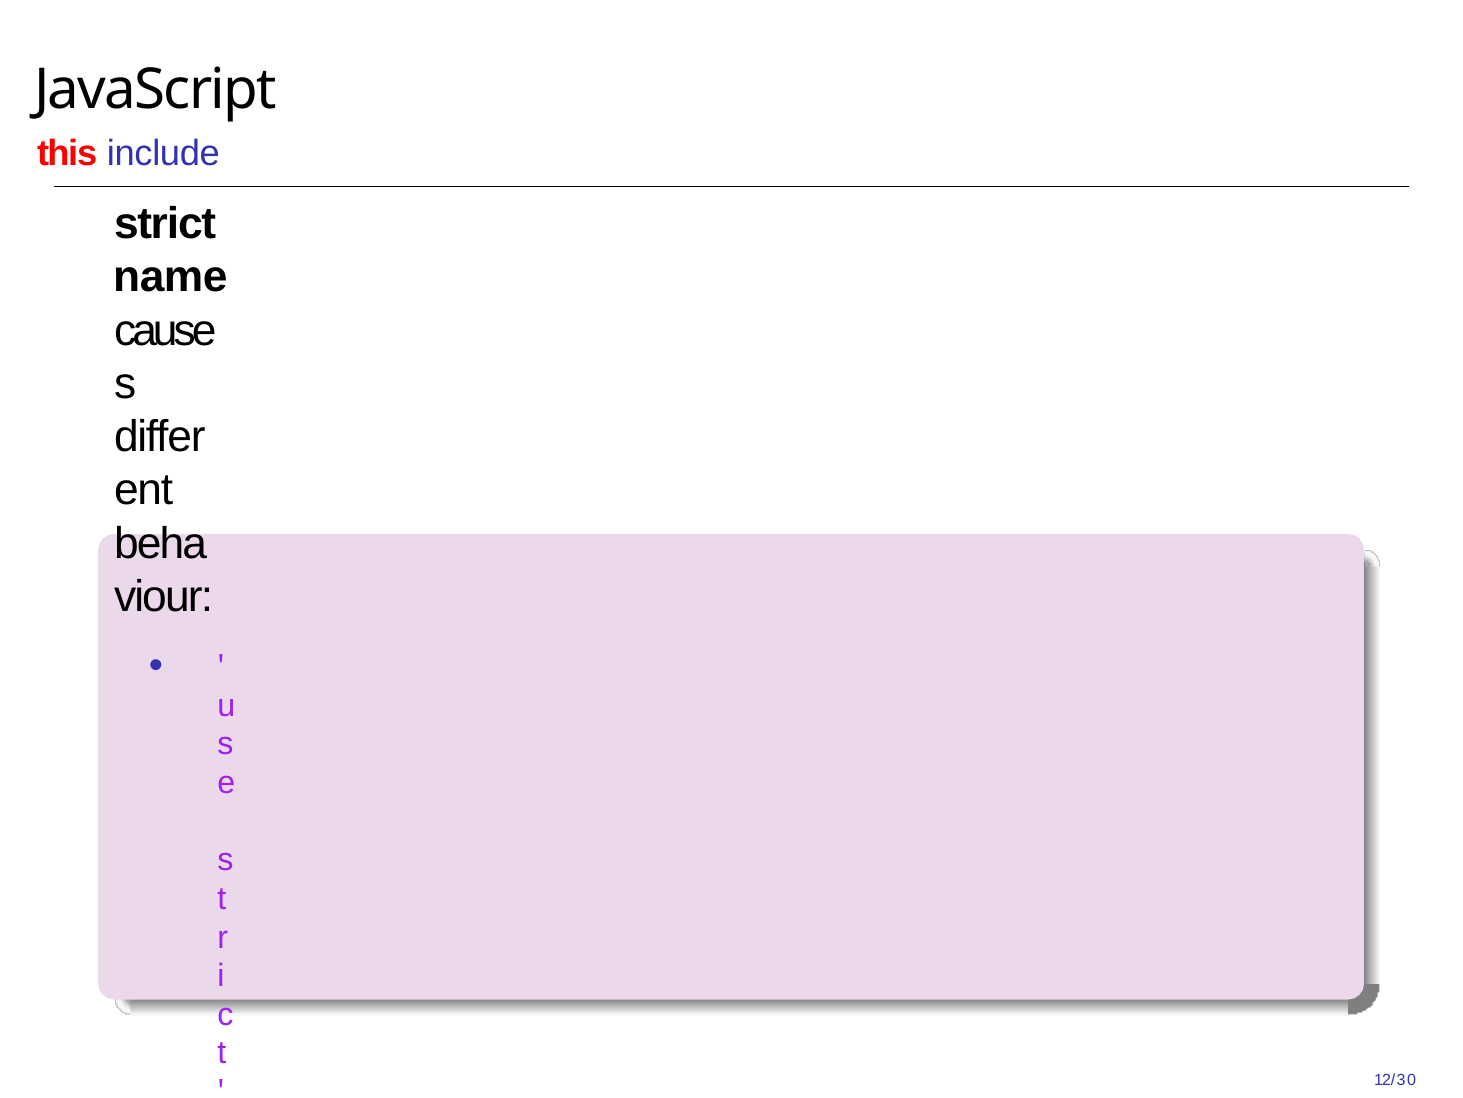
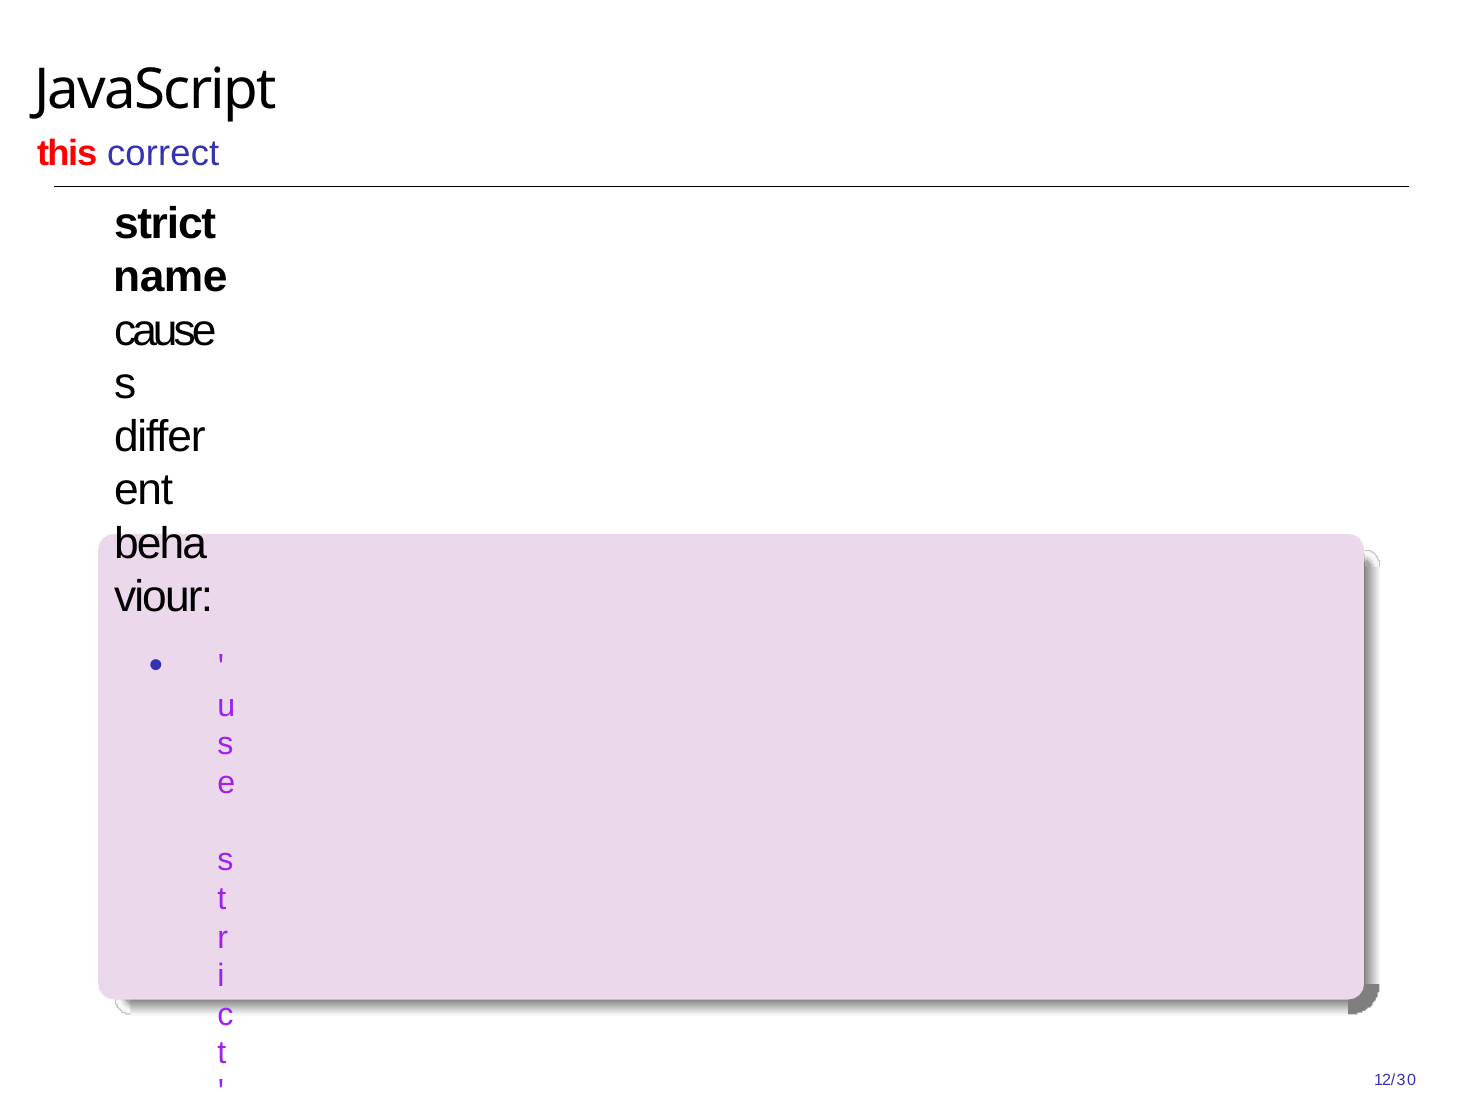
include: include -> correct
